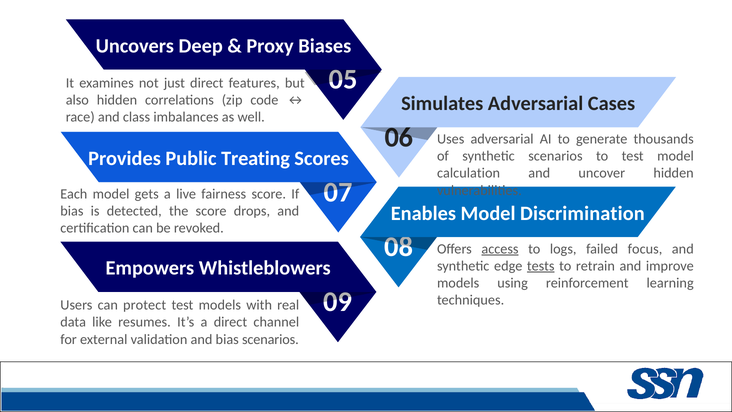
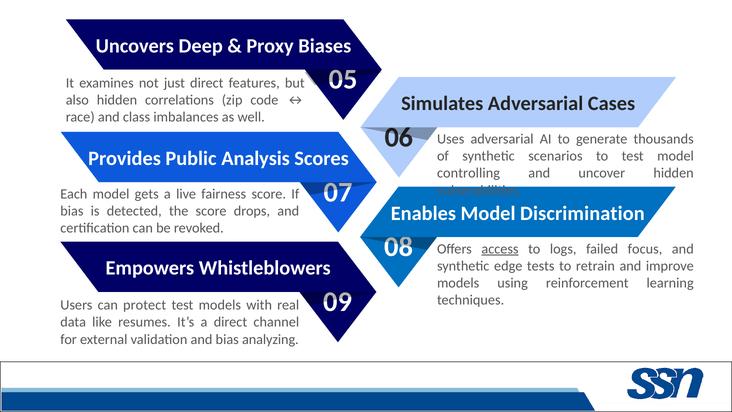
Treating: Treating -> Analysis
calculation: calculation -> controlling
tests underline: present -> none
bias scenarios: scenarios -> analyzing
